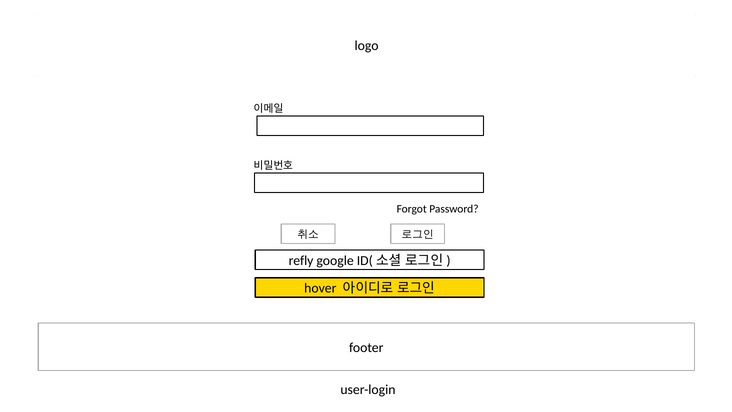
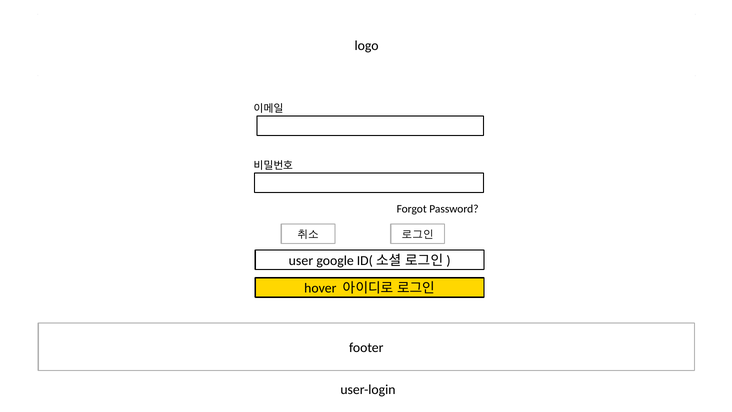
refly: refly -> user
